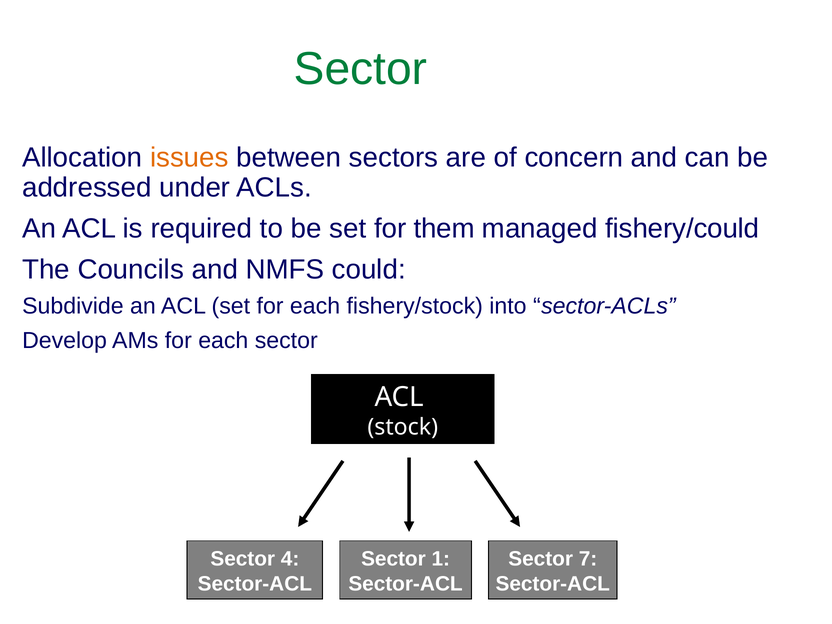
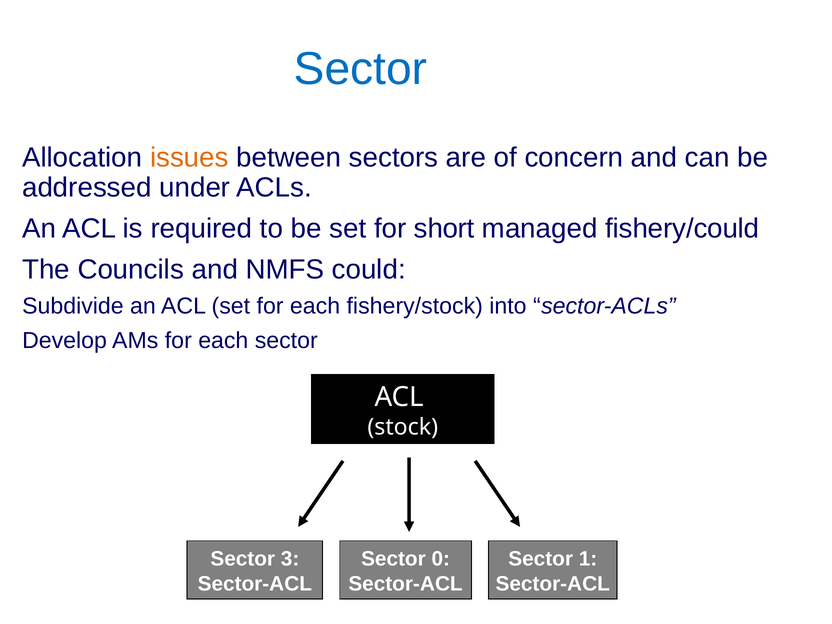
Sector at (361, 69) colour: green -> blue
them: them -> short
4: 4 -> 3
1: 1 -> 0
7: 7 -> 1
